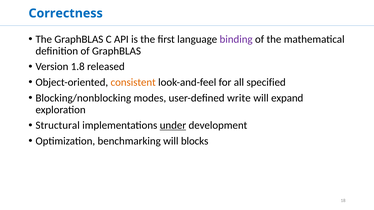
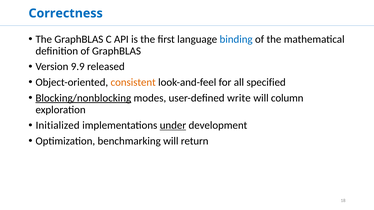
binding colour: purple -> blue
1.8: 1.8 -> 9.9
Blocking/nonblocking underline: none -> present
expand: expand -> column
Structural: Structural -> Initialized
blocks: blocks -> return
